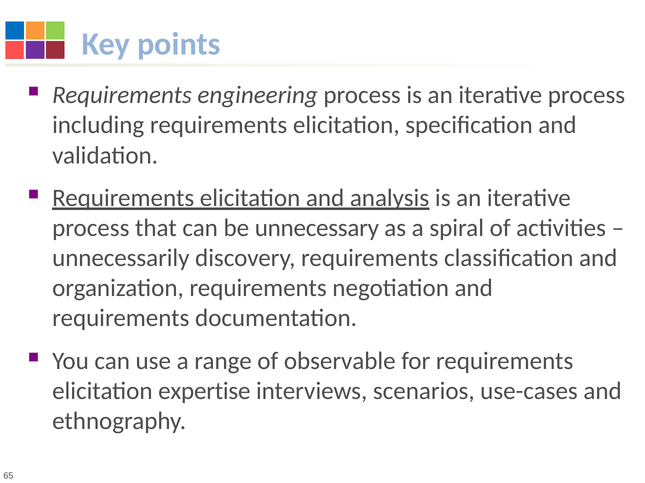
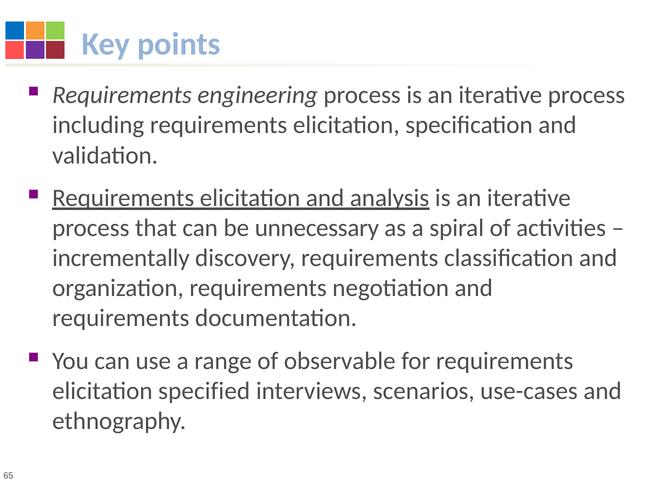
unnecessarily: unnecessarily -> incrementally
expertise: expertise -> specified
